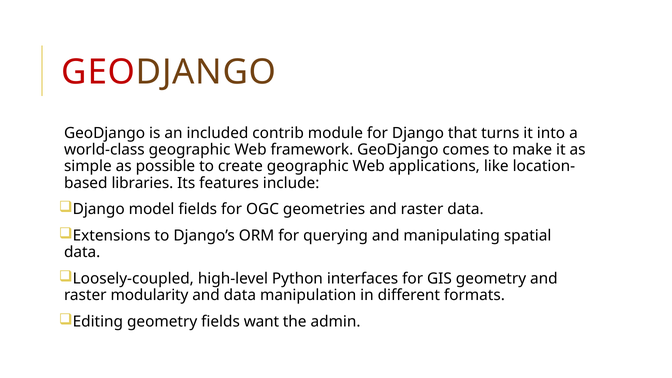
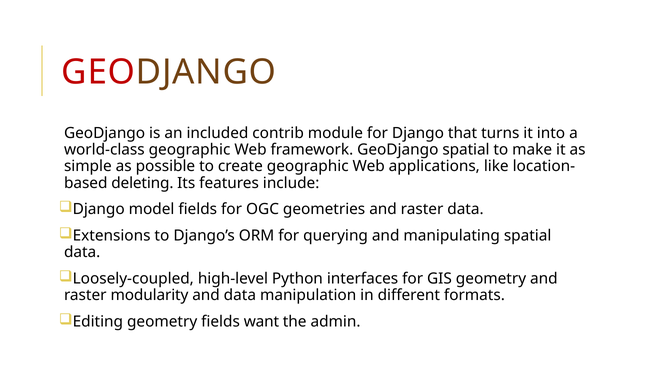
GeoDjango comes: comes -> spatial
libraries: libraries -> deleting
